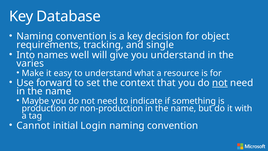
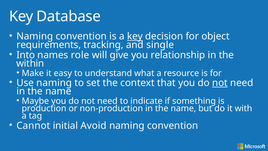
key at (135, 36) underline: none -> present
well: well -> role
you understand: understand -> relationship
varies: varies -> within
Use forward: forward -> naming
Login: Login -> Avoid
